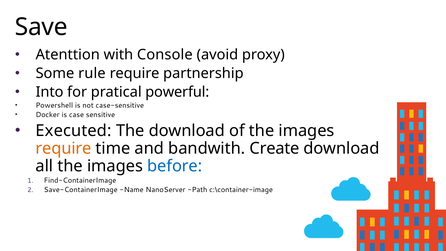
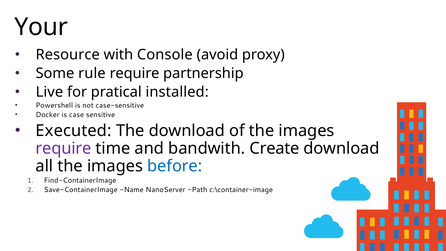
Save: Save -> Your
Atenttion: Atenttion -> Resource
Into: Into -> Live
powerful: powerful -> installed
require at (64, 148) colour: orange -> purple
